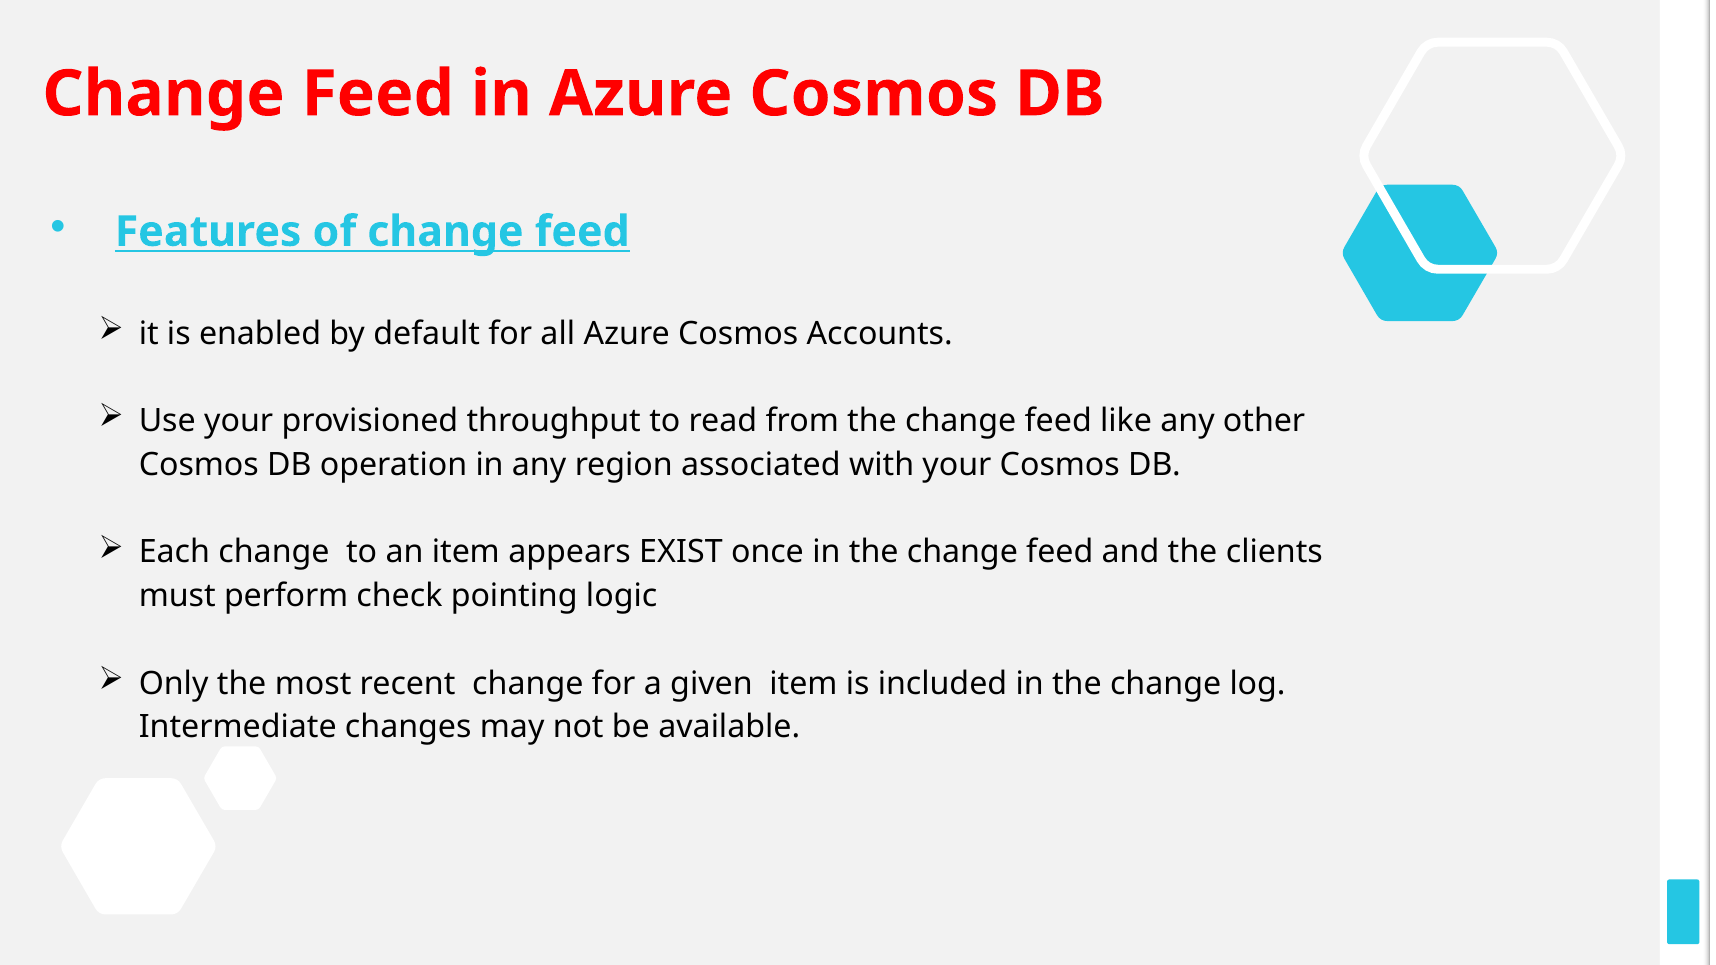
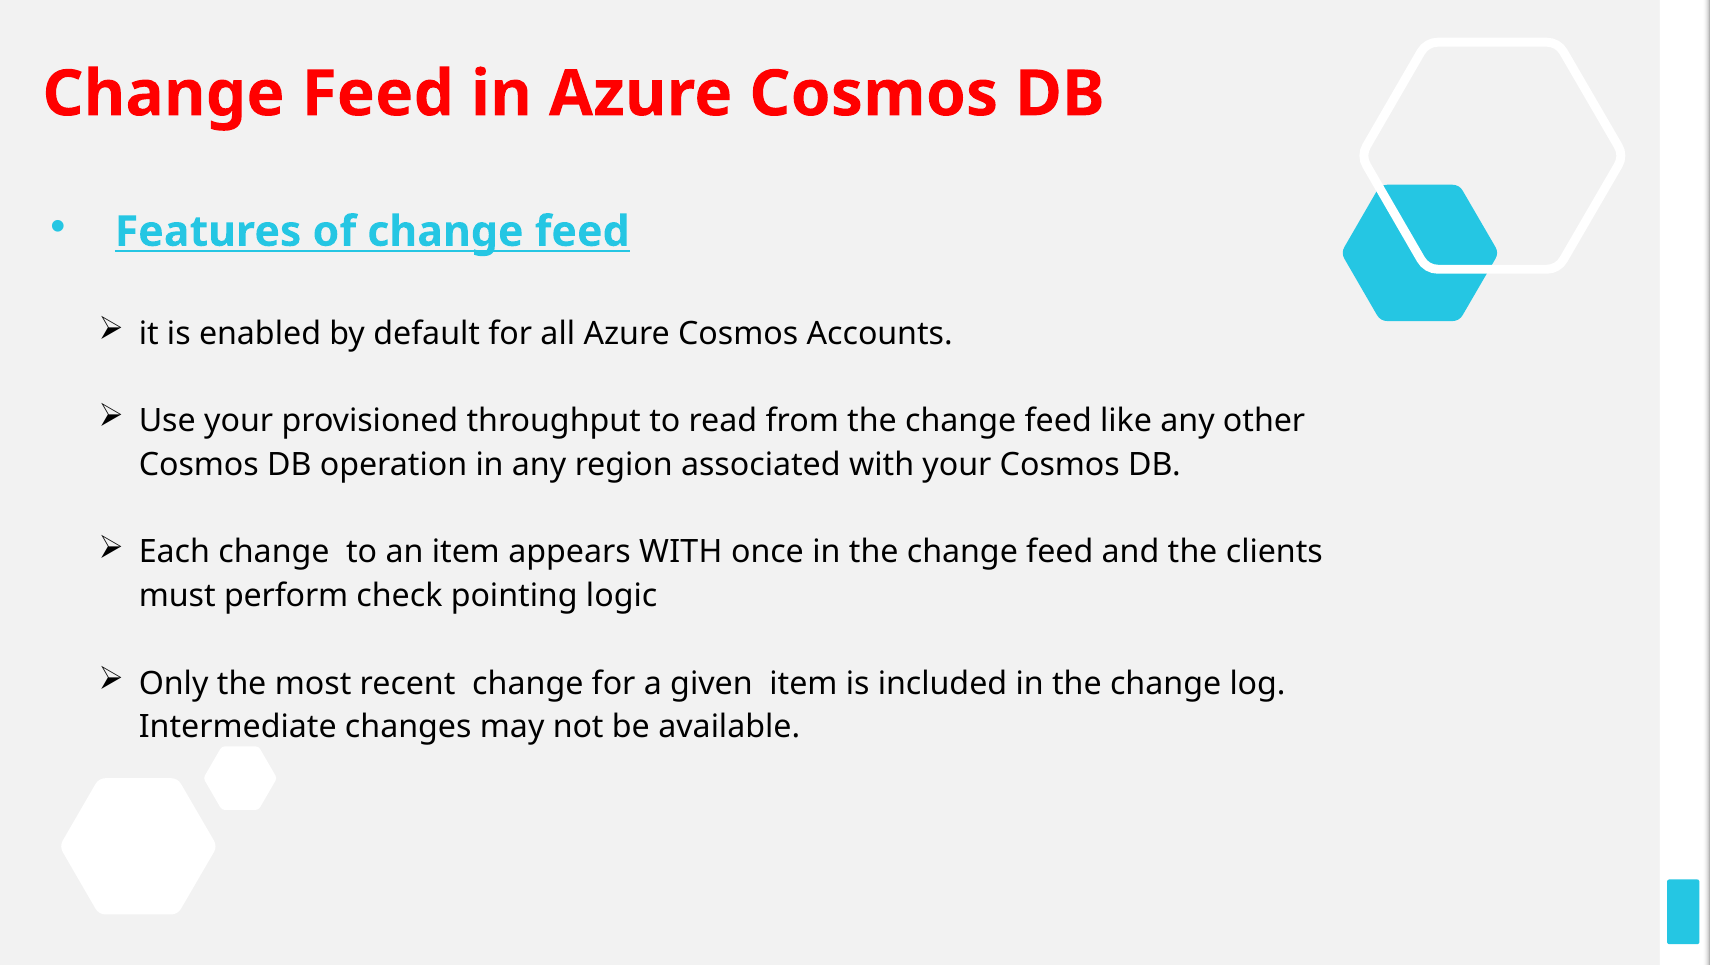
appears EXIST: EXIST -> WITH
